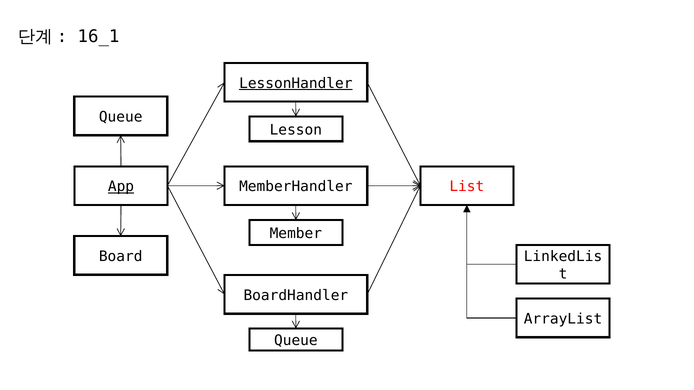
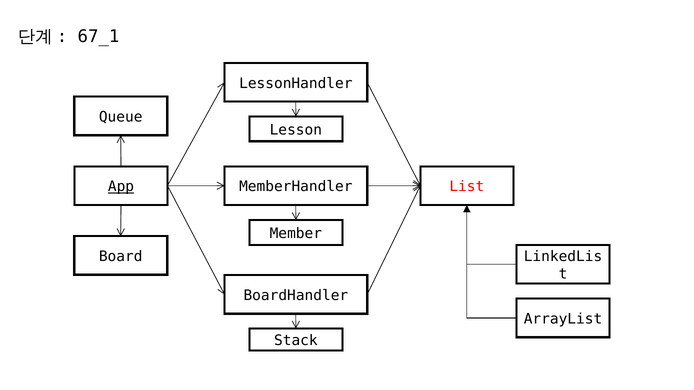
16_1: 16_1 -> 67_1
LessonHandler underline: present -> none
Queue at (296, 341): Queue -> Stack
